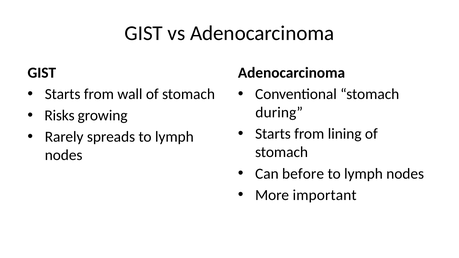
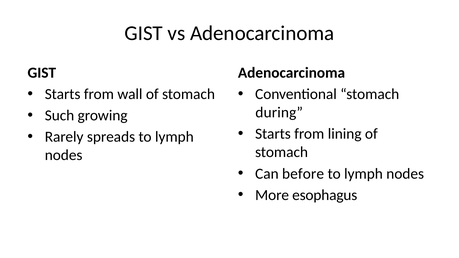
Risks: Risks -> Such
important: important -> esophagus
